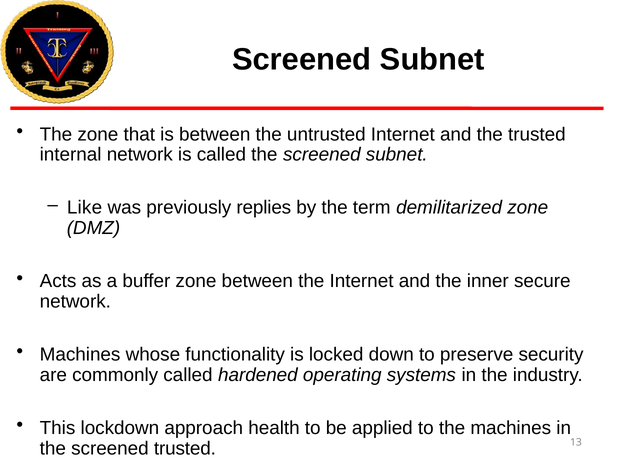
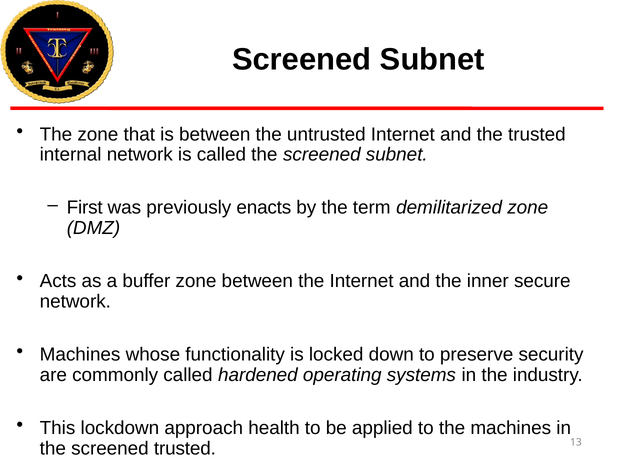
Like: Like -> First
replies: replies -> enacts
